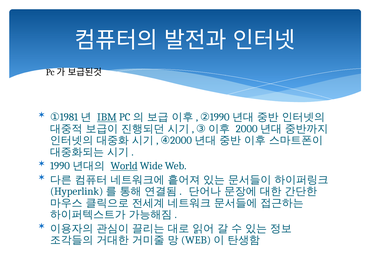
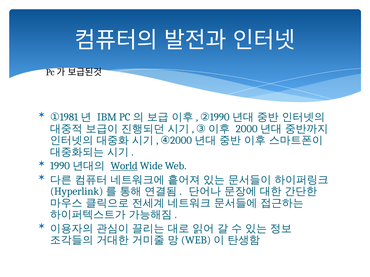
IBM underline: present -> none
